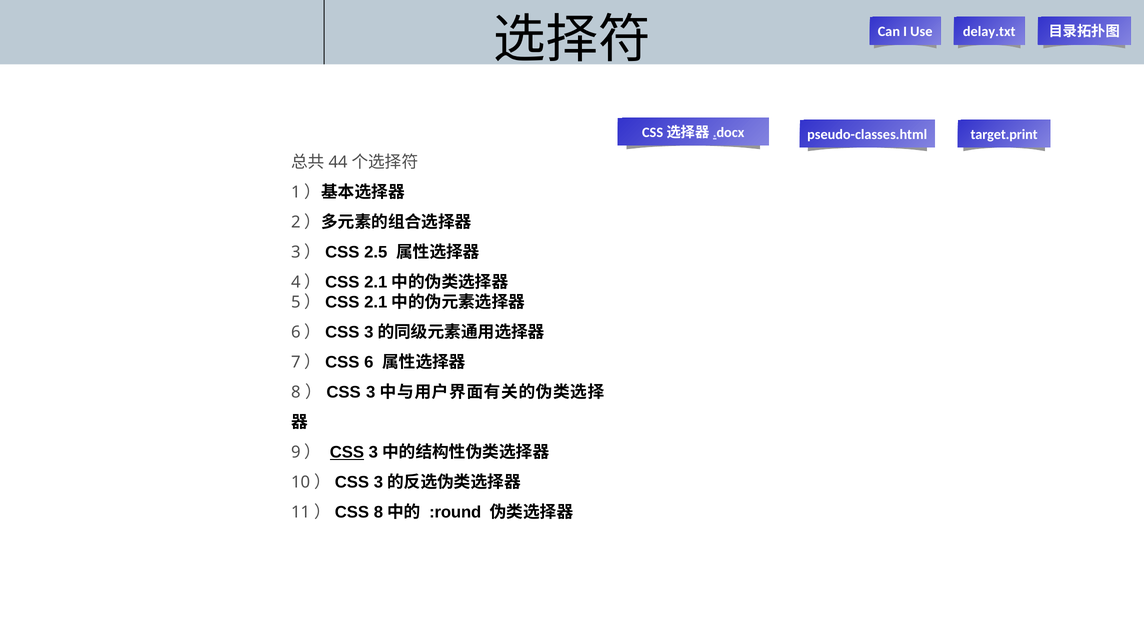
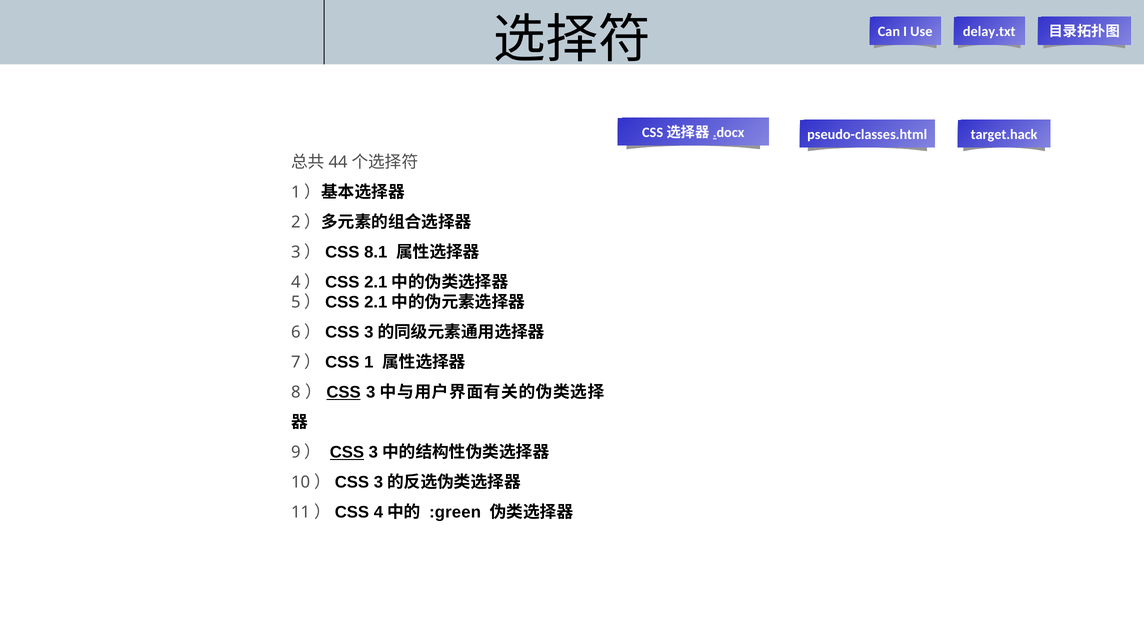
target.print: target.print -> target.hack
2.5: 2.5 -> 8.1
6: 6 -> 1
CSS at (344, 392) underline: none -> present
11）CSS 8: 8 -> 4
:round: :round -> :green
